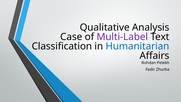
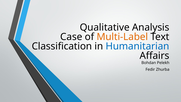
Multi-Label colour: purple -> orange
